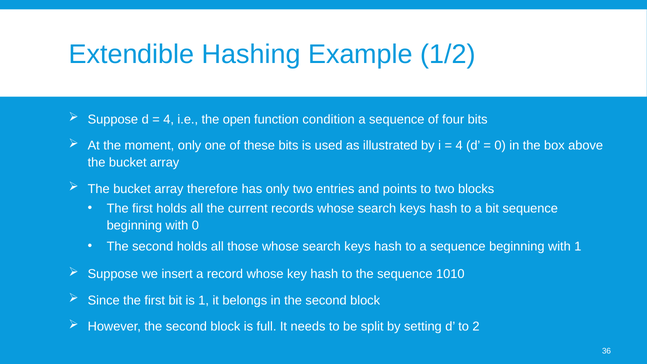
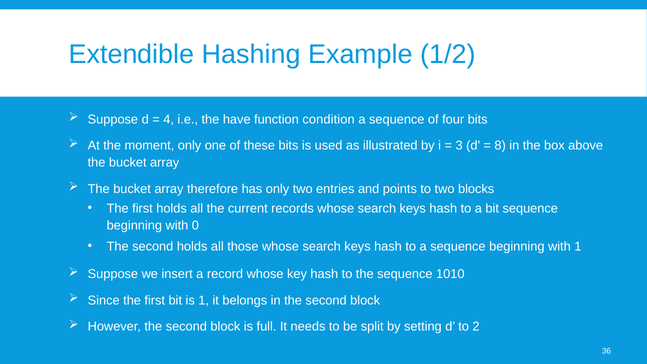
open: open -> have
4 at (459, 146): 4 -> 3
0 at (500, 146): 0 -> 8
